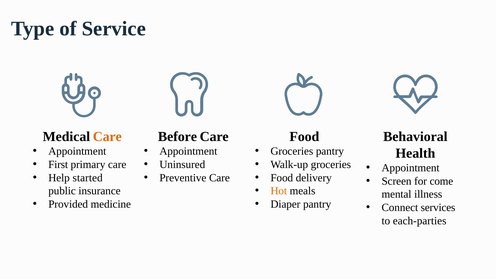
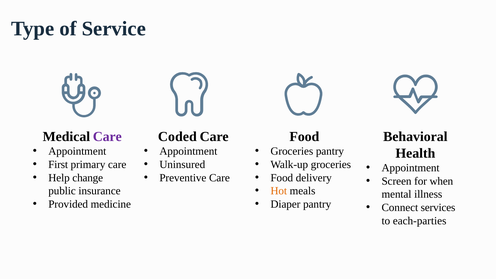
Before: Before -> Coded
Care at (107, 137) colour: orange -> purple
started: started -> change
come: come -> when
